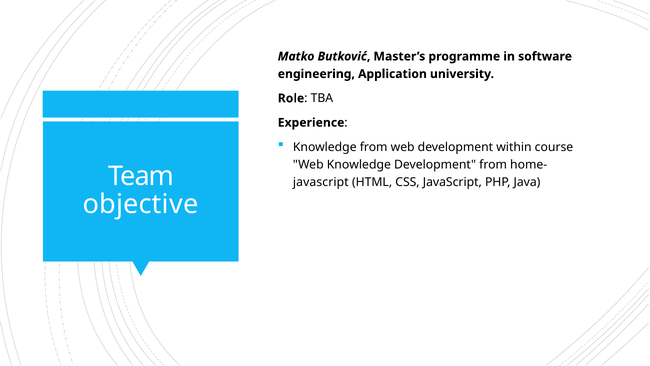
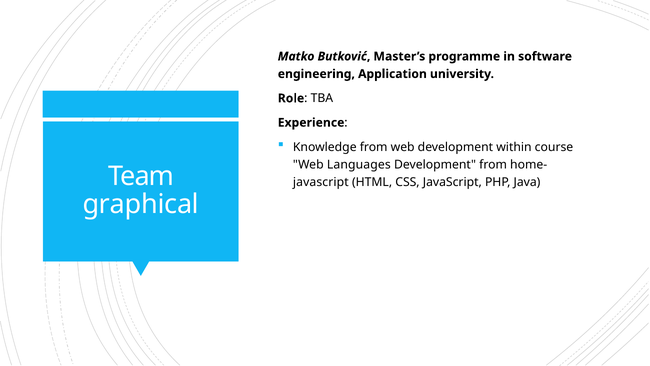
Web Knowledge: Knowledge -> Languages
objective: objective -> graphical
